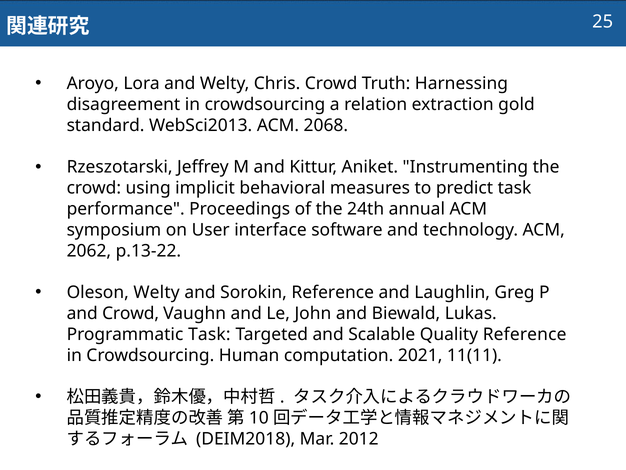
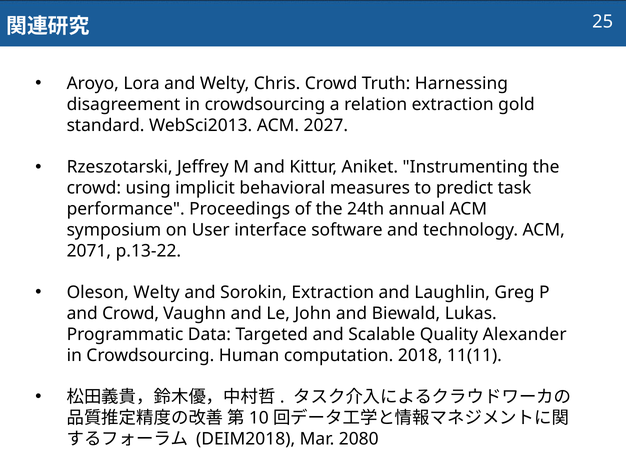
2068: 2068 -> 2027
2062: 2062 -> 2071
Sorokin Reference: Reference -> Extraction
Programmatic Task: Task -> Data
Quality Reference: Reference -> Alexander
2021: 2021 -> 2018
2012: 2012 -> 2080
